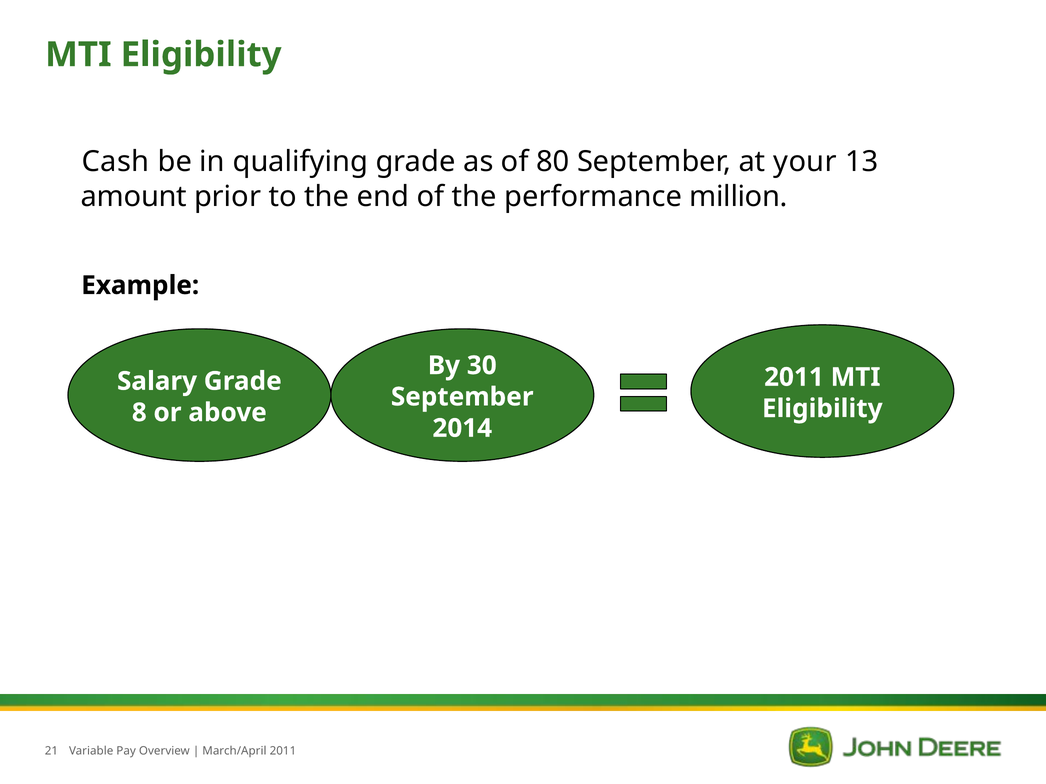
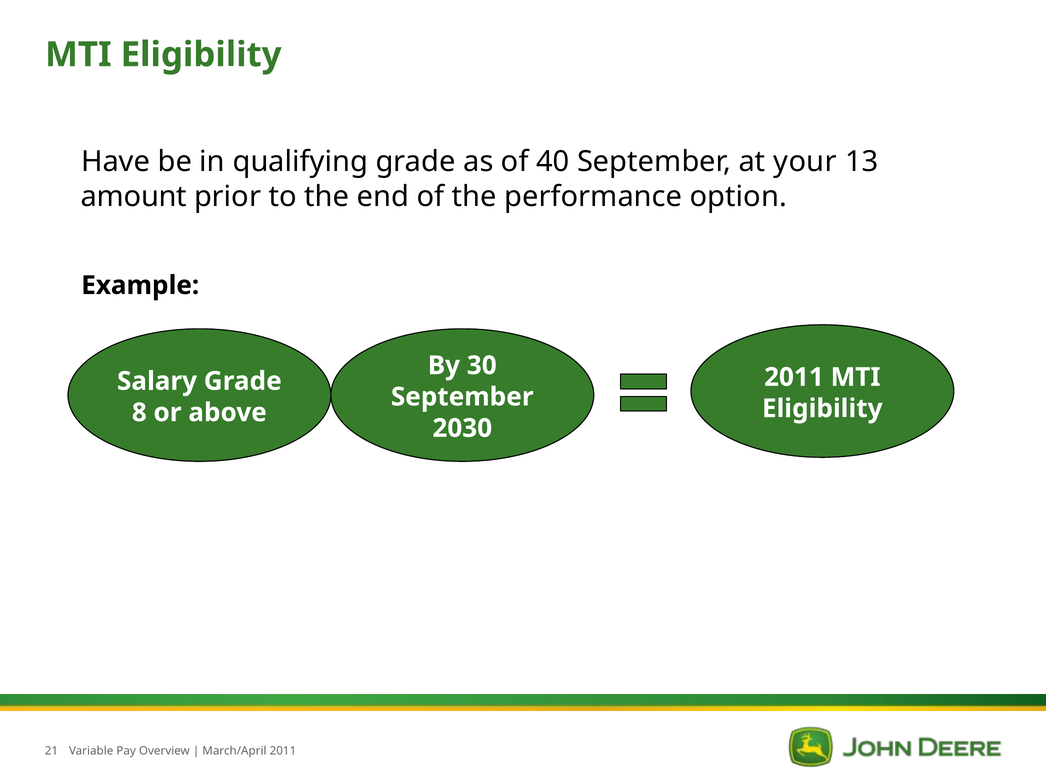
Cash: Cash -> Have
80: 80 -> 40
million: million -> option
2014: 2014 -> 2030
